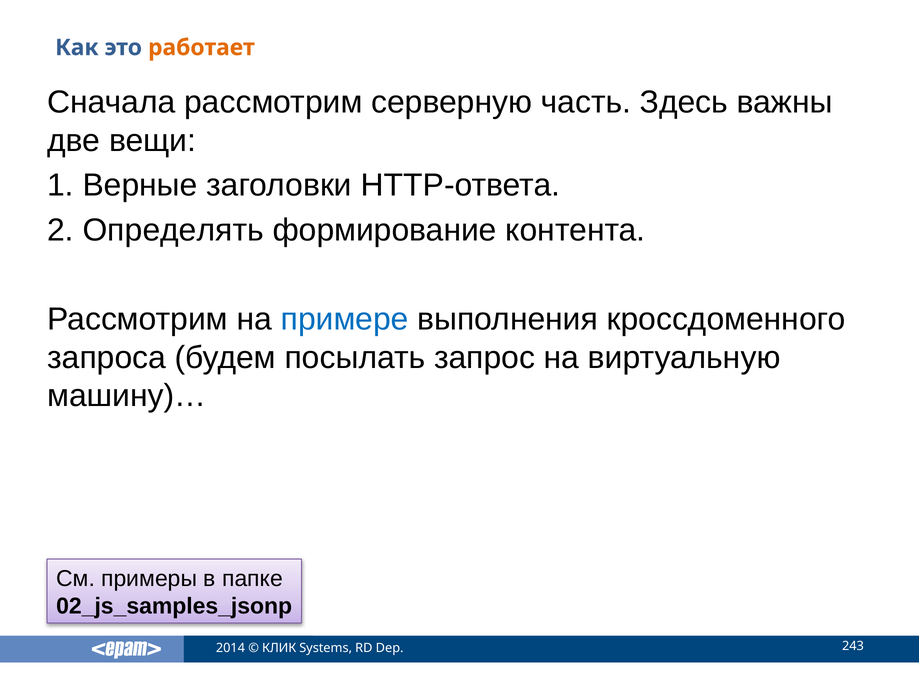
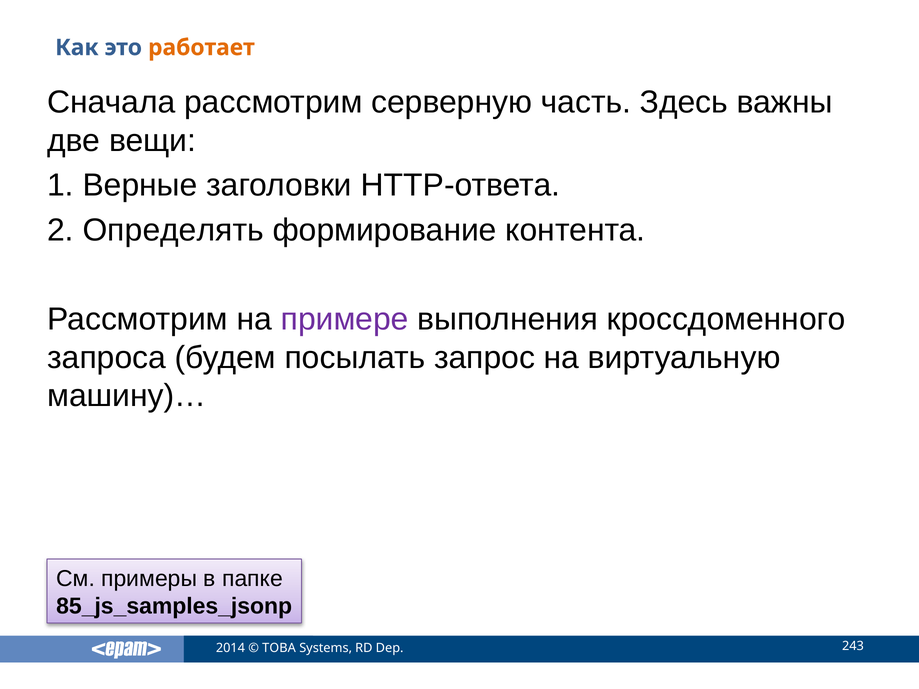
примере colour: blue -> purple
02_js_samples_jsonp: 02_js_samples_jsonp -> 85_js_samples_jsonp
КЛИК: КЛИК -> ТОВА
